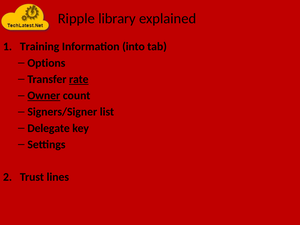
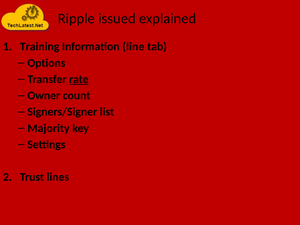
library: library -> issued
into: into -> line
Owner underline: present -> none
Delegate: Delegate -> Majority
